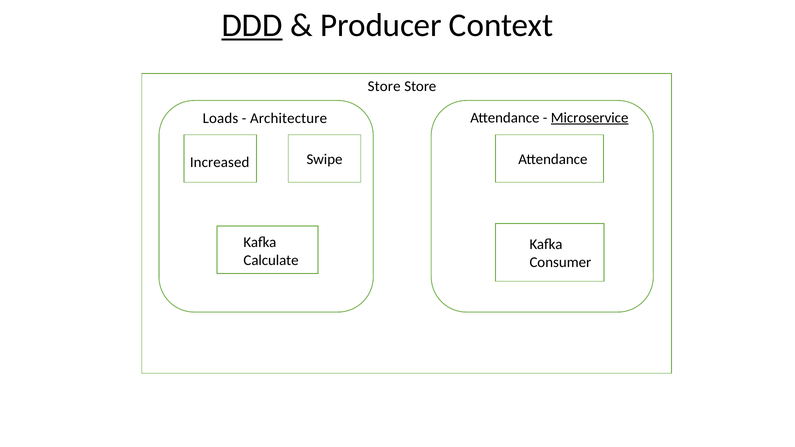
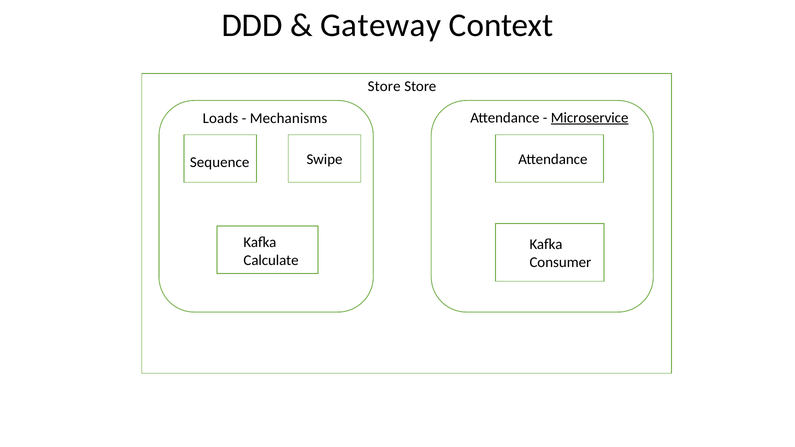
DDD underline: present -> none
Producer: Producer -> Gateway
Architecture: Architecture -> Mechanisms
Increased: Increased -> Sequence
